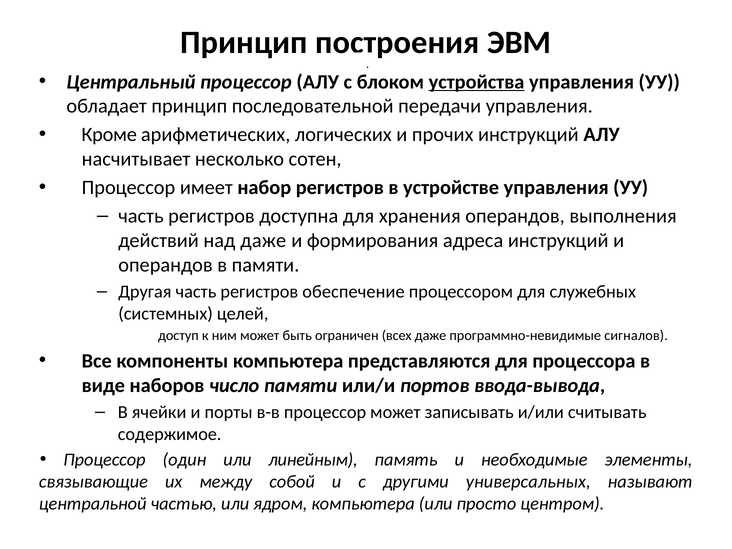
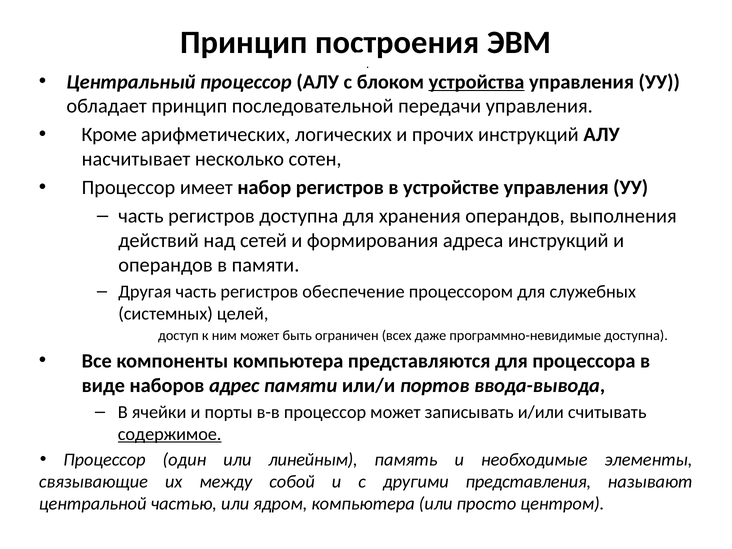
над даже: даже -> сетей
программно-невидимые сигналов: сигналов -> доступна
число: число -> адрес
содержимое underline: none -> present
универсальных: универсальных -> представления
